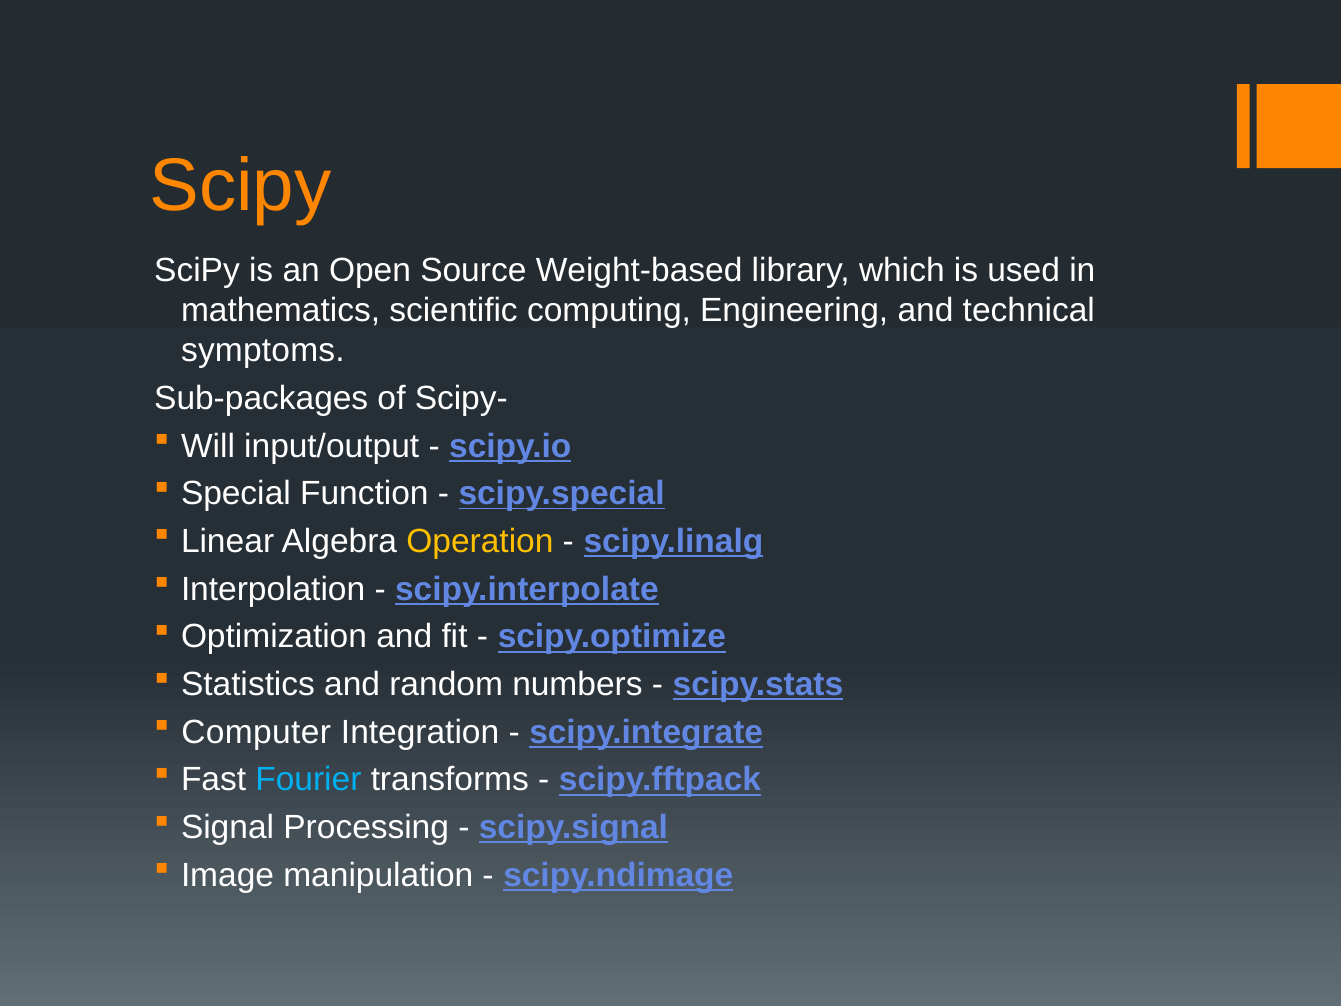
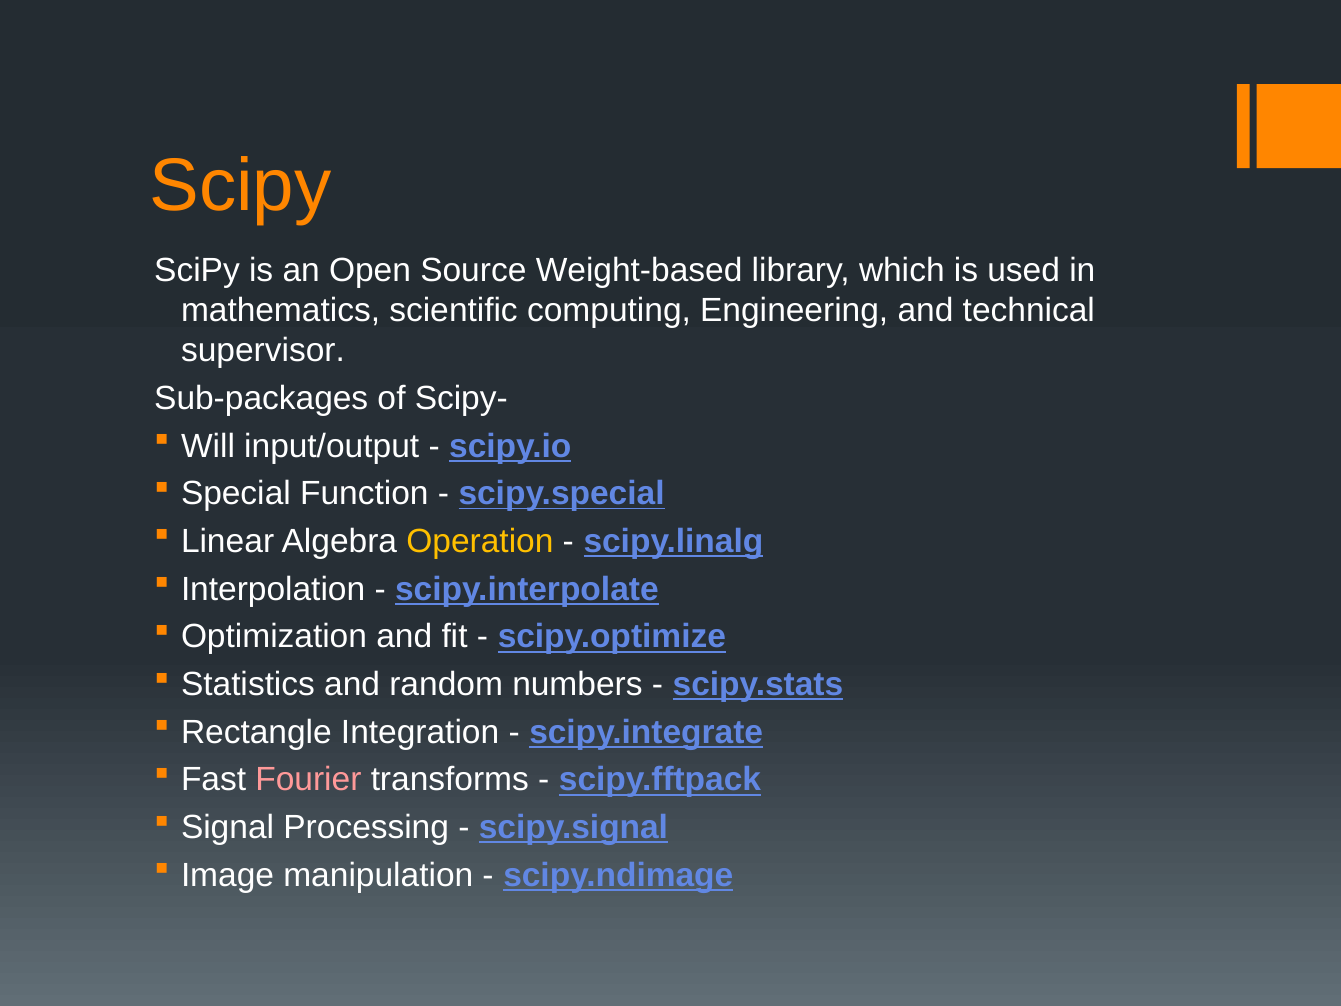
symptoms: symptoms -> supervisor
Computer: Computer -> Rectangle
Fourier colour: light blue -> pink
